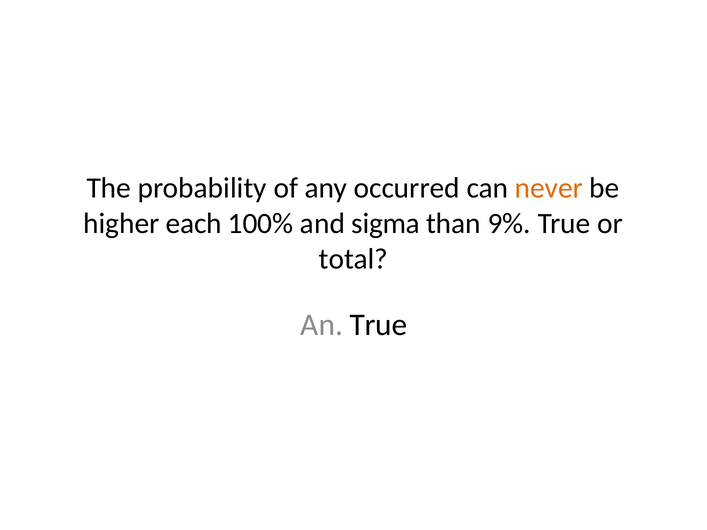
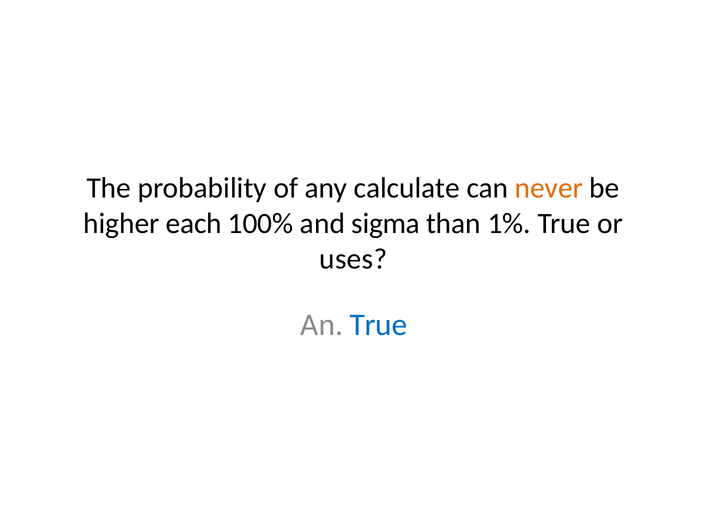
occurred: occurred -> calculate
9%: 9% -> 1%
total: total -> uses
True at (378, 325) colour: black -> blue
